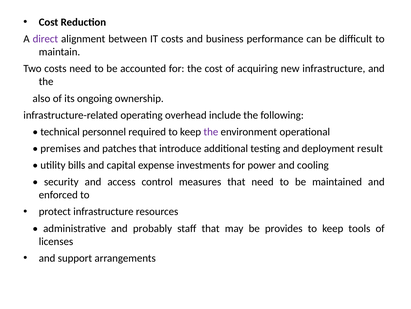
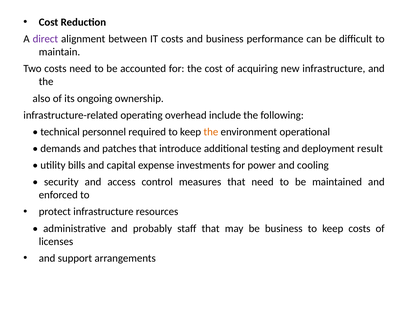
the at (211, 132) colour: purple -> orange
premises: premises -> demands
be provides: provides -> business
keep tools: tools -> costs
